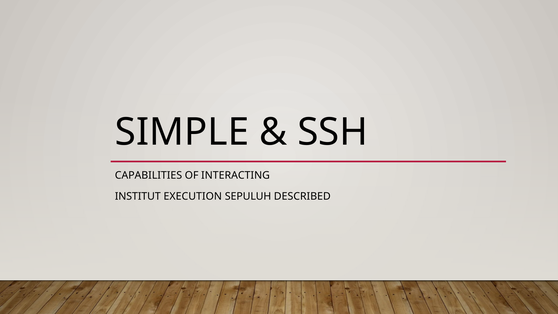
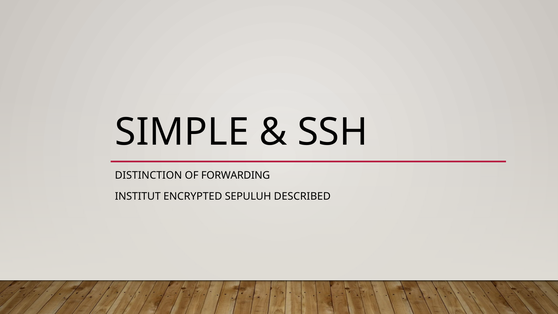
CAPABILITIES: CAPABILITIES -> DISTINCTION
INTERACTING: INTERACTING -> FORWARDING
EXECUTION: EXECUTION -> ENCRYPTED
